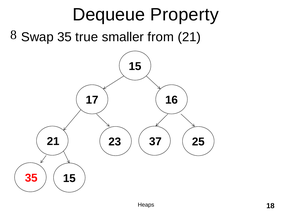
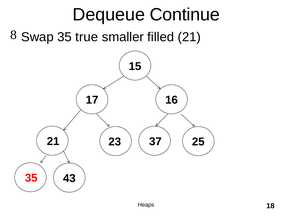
Property: Property -> Continue
from: from -> filled
35 15: 15 -> 43
